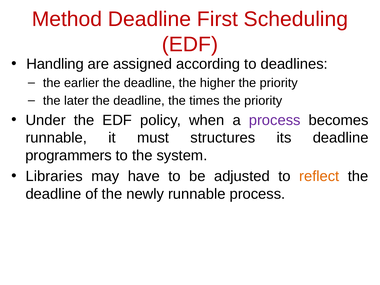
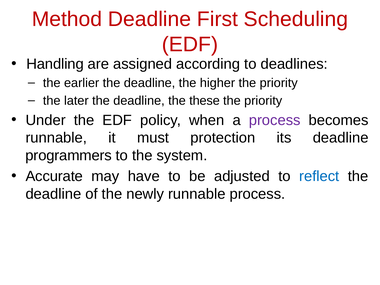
times: times -> these
structures: structures -> protection
Libraries: Libraries -> Accurate
reflect colour: orange -> blue
